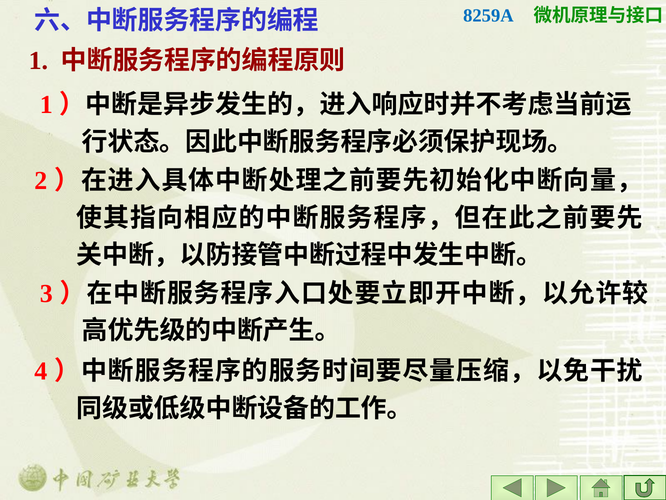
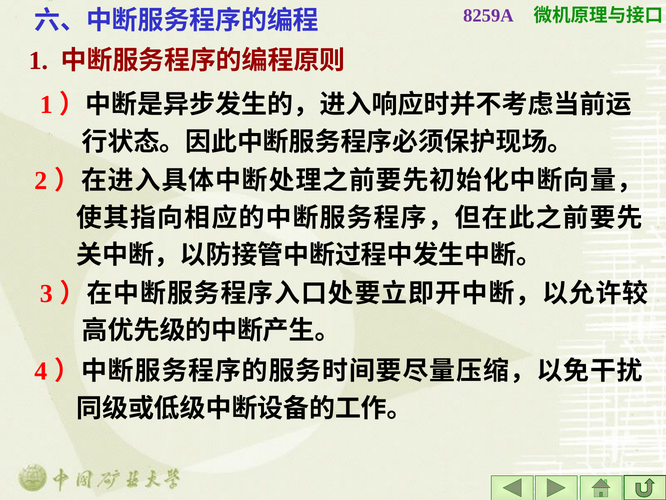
8259A colour: blue -> purple
